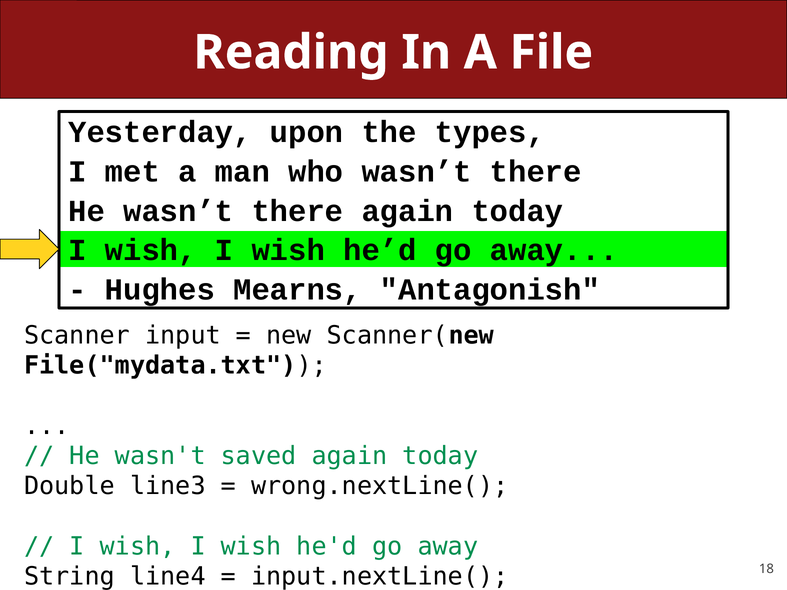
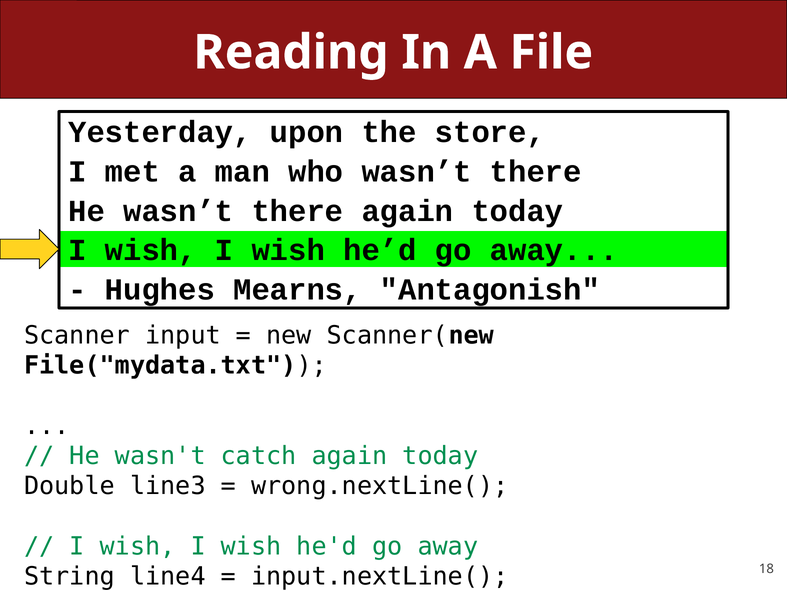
types: types -> store
saved: saved -> catch
